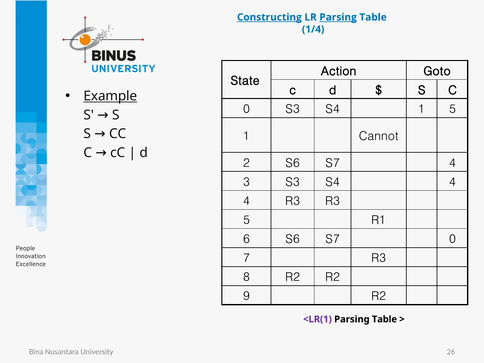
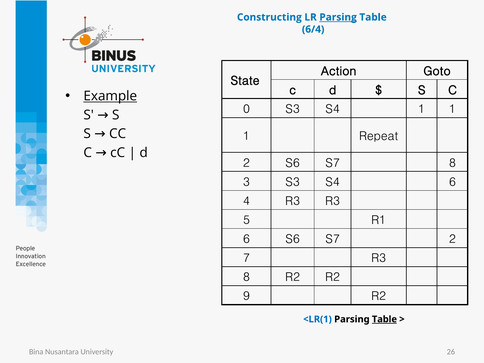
Constructing underline: present -> none
1/4: 1/4 -> 6/4
S4 1 5: 5 -> 1
Cannot: Cannot -> Repeat
S7 4: 4 -> 8
S4 4: 4 -> 6
S7 0: 0 -> 2
<LR(1 colour: purple -> blue
Table at (384, 319) underline: none -> present
